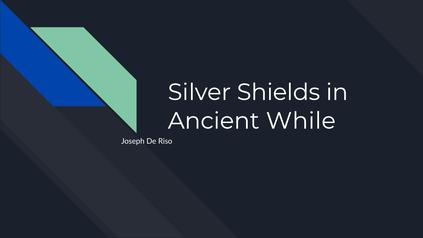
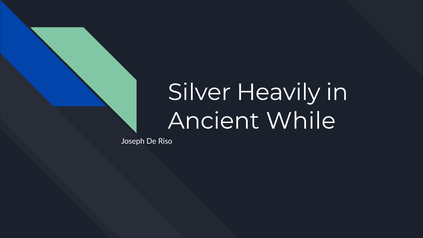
Shields: Shields -> Heavily
